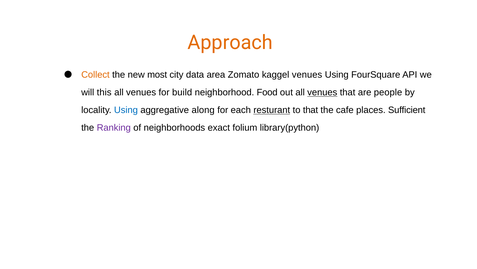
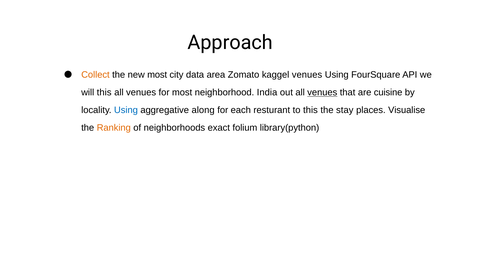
Approach colour: orange -> black
for build: build -> most
Food: Food -> India
people: people -> cuisine
resturant underline: present -> none
to that: that -> this
cafe: cafe -> stay
Sufficient: Sufficient -> Visualise
Ranking colour: purple -> orange
